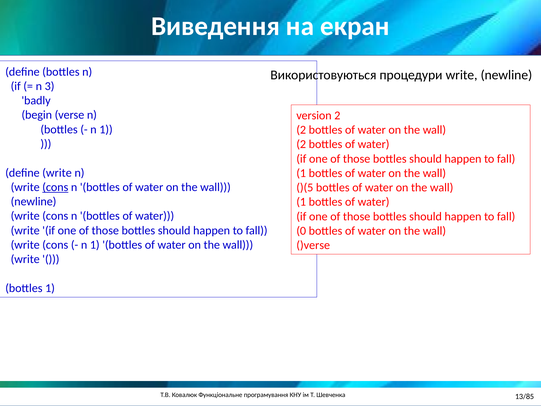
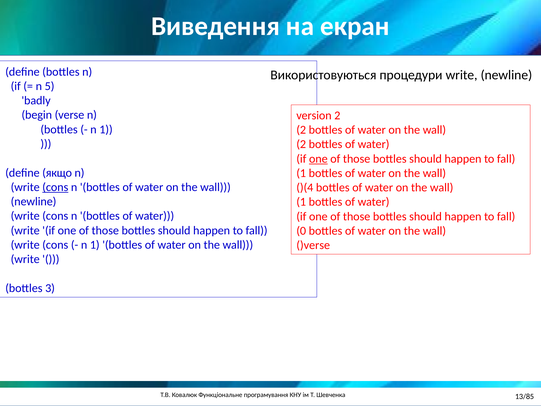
3: 3 -> 5
one at (318, 159) underline: none -> present
define write: write -> якщо
)(5: )(5 -> )(4
bottles 1: 1 -> 3
